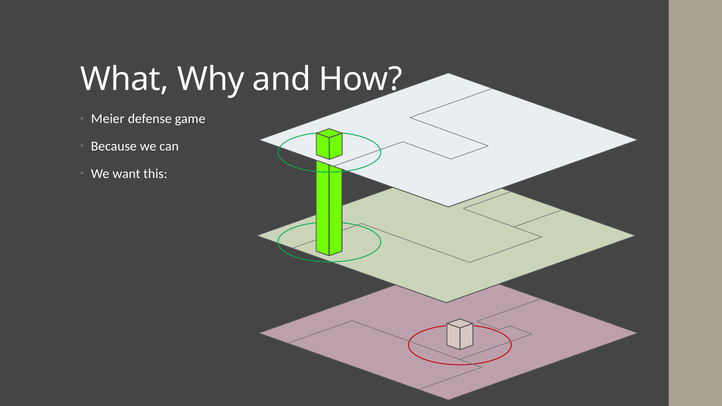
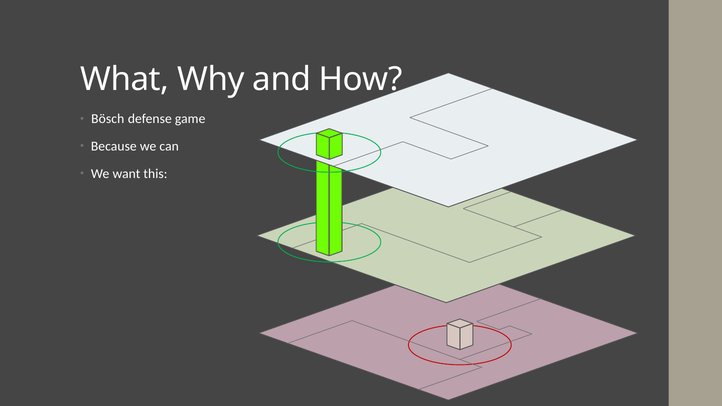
Meier: Meier -> Bösch
